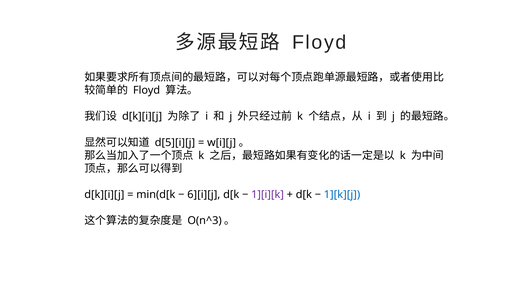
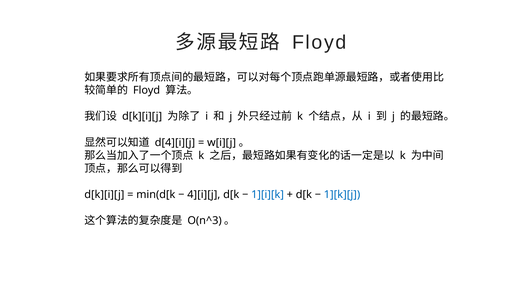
d[5][i][j: d[5][i][j -> d[4][i][j
6][i][j: 6][i][j -> 4][i][j
1][i][k colour: purple -> blue
